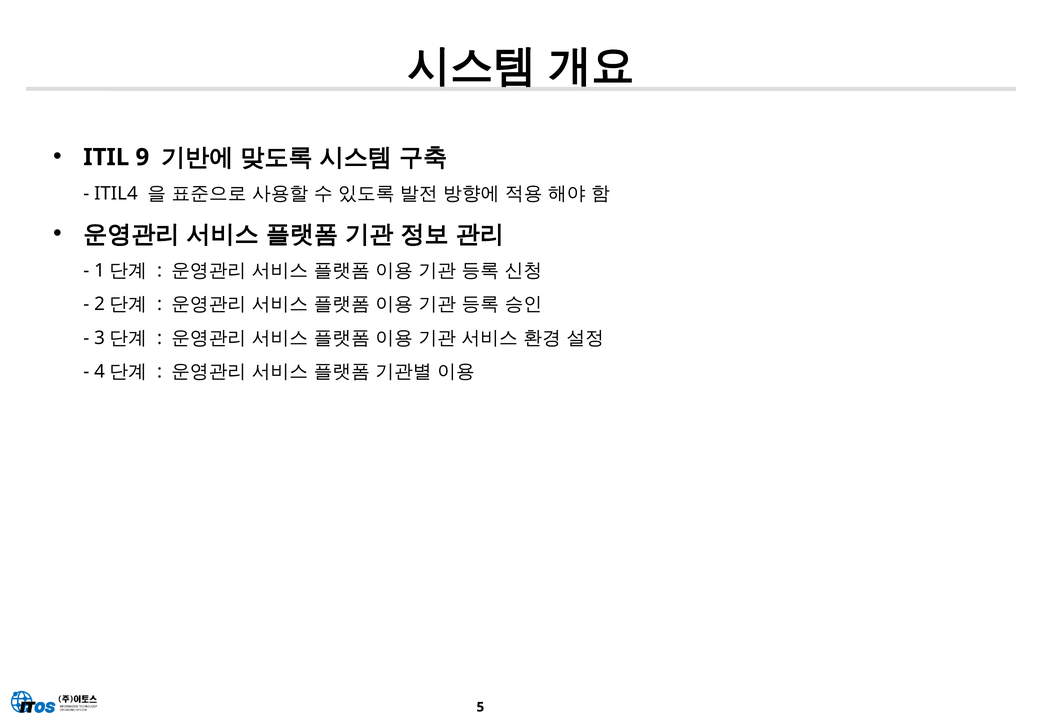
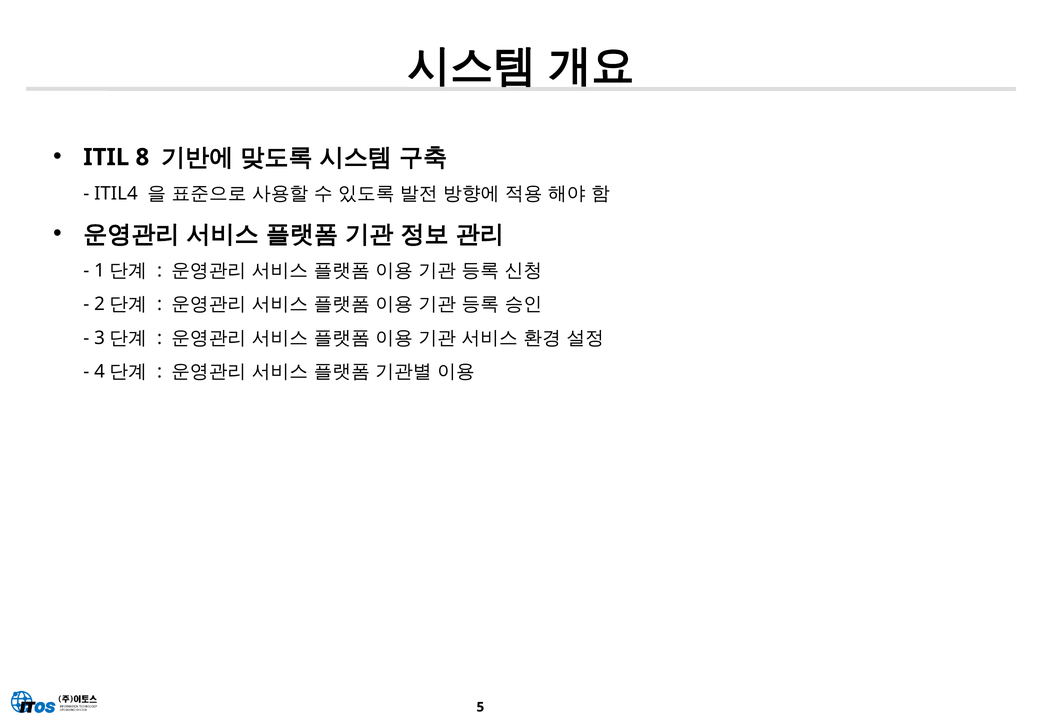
9: 9 -> 8
